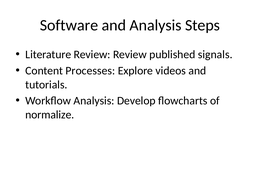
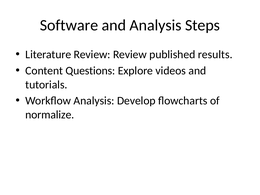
signals: signals -> results
Processes: Processes -> Questions
